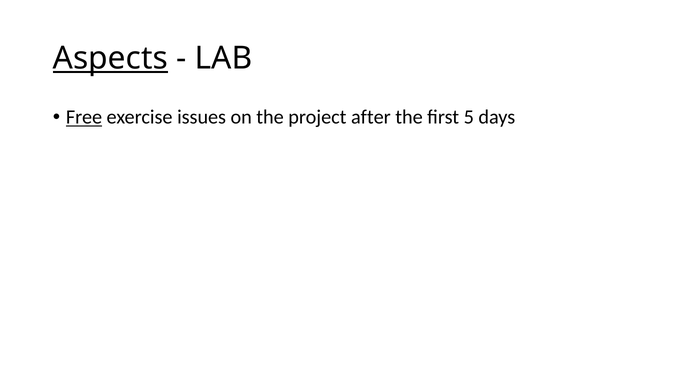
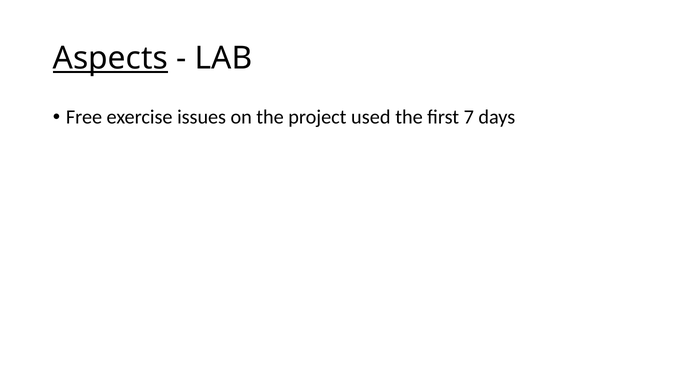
Free underline: present -> none
after: after -> used
5: 5 -> 7
